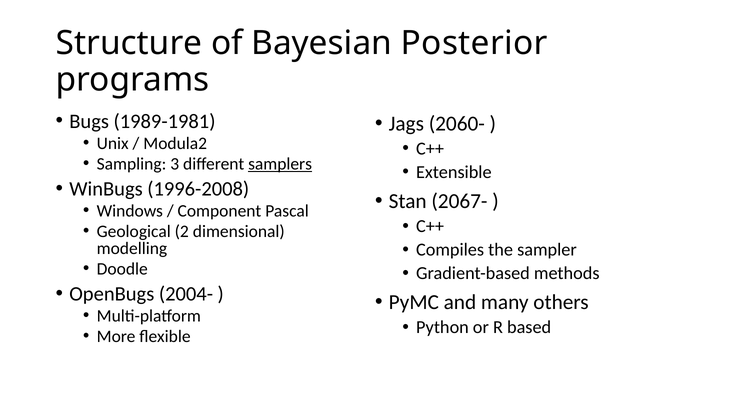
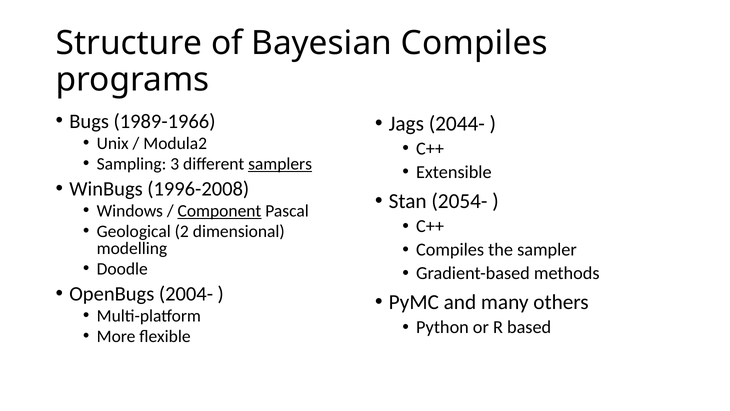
Bayesian Posterior: Posterior -> Compiles
1989-1981: 1989-1981 -> 1989-1966
2060-: 2060- -> 2044-
2067-: 2067- -> 2054-
Component underline: none -> present
